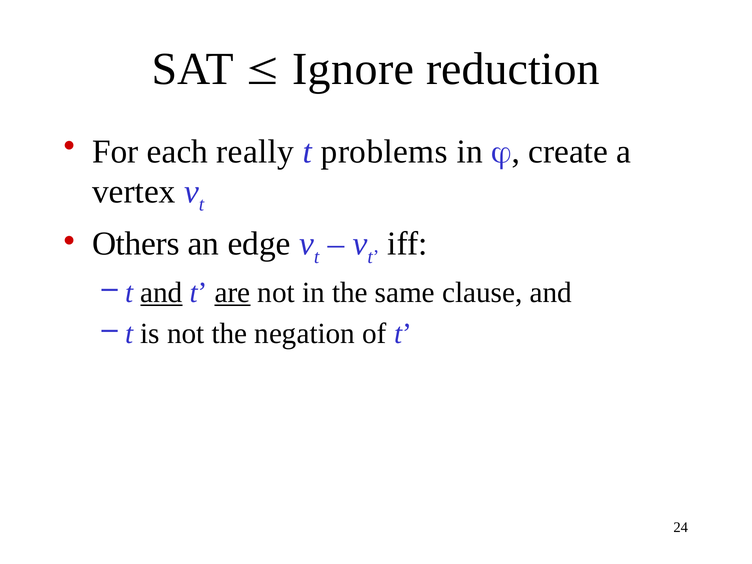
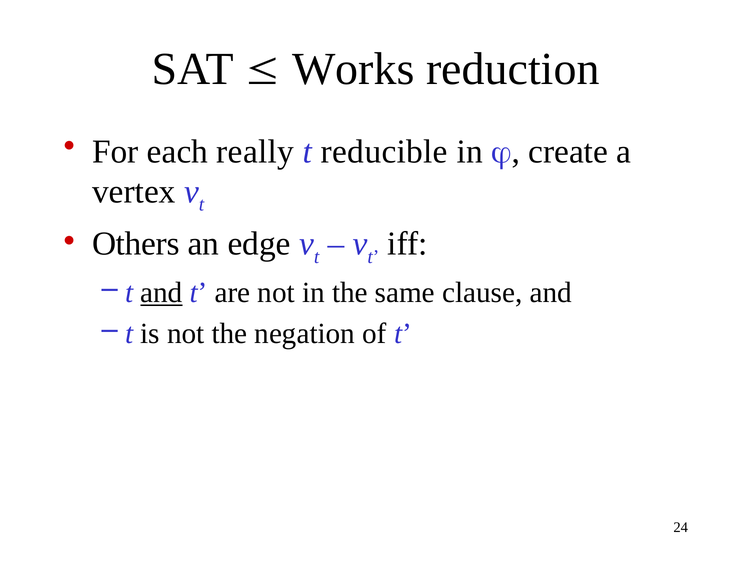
Ignore: Ignore -> Works
problems: problems -> reducible
are underline: present -> none
